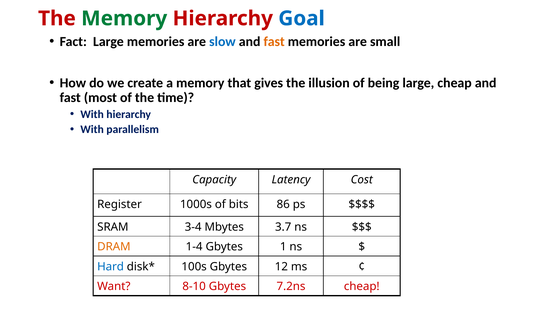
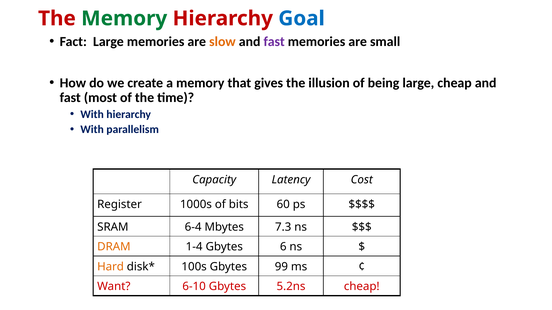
slow colour: blue -> orange
fast at (274, 42) colour: orange -> purple
86: 86 -> 60
3-4: 3-4 -> 6-4
3.7: 3.7 -> 7.3
1: 1 -> 6
Hard colour: blue -> orange
12: 12 -> 99
8-10: 8-10 -> 6-10
7.2ns: 7.2ns -> 5.2ns
